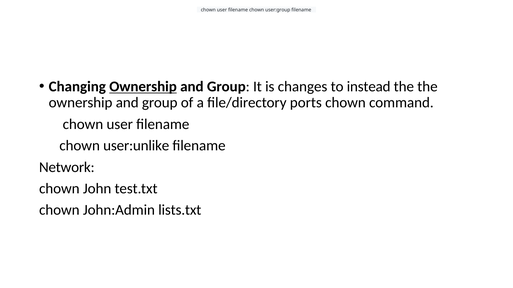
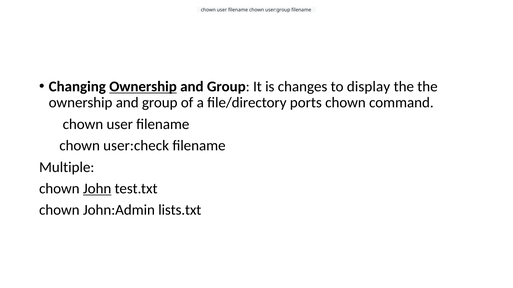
instead: instead -> display
user:unlike: user:unlike -> user:check
Network: Network -> Multiple
John underline: none -> present
